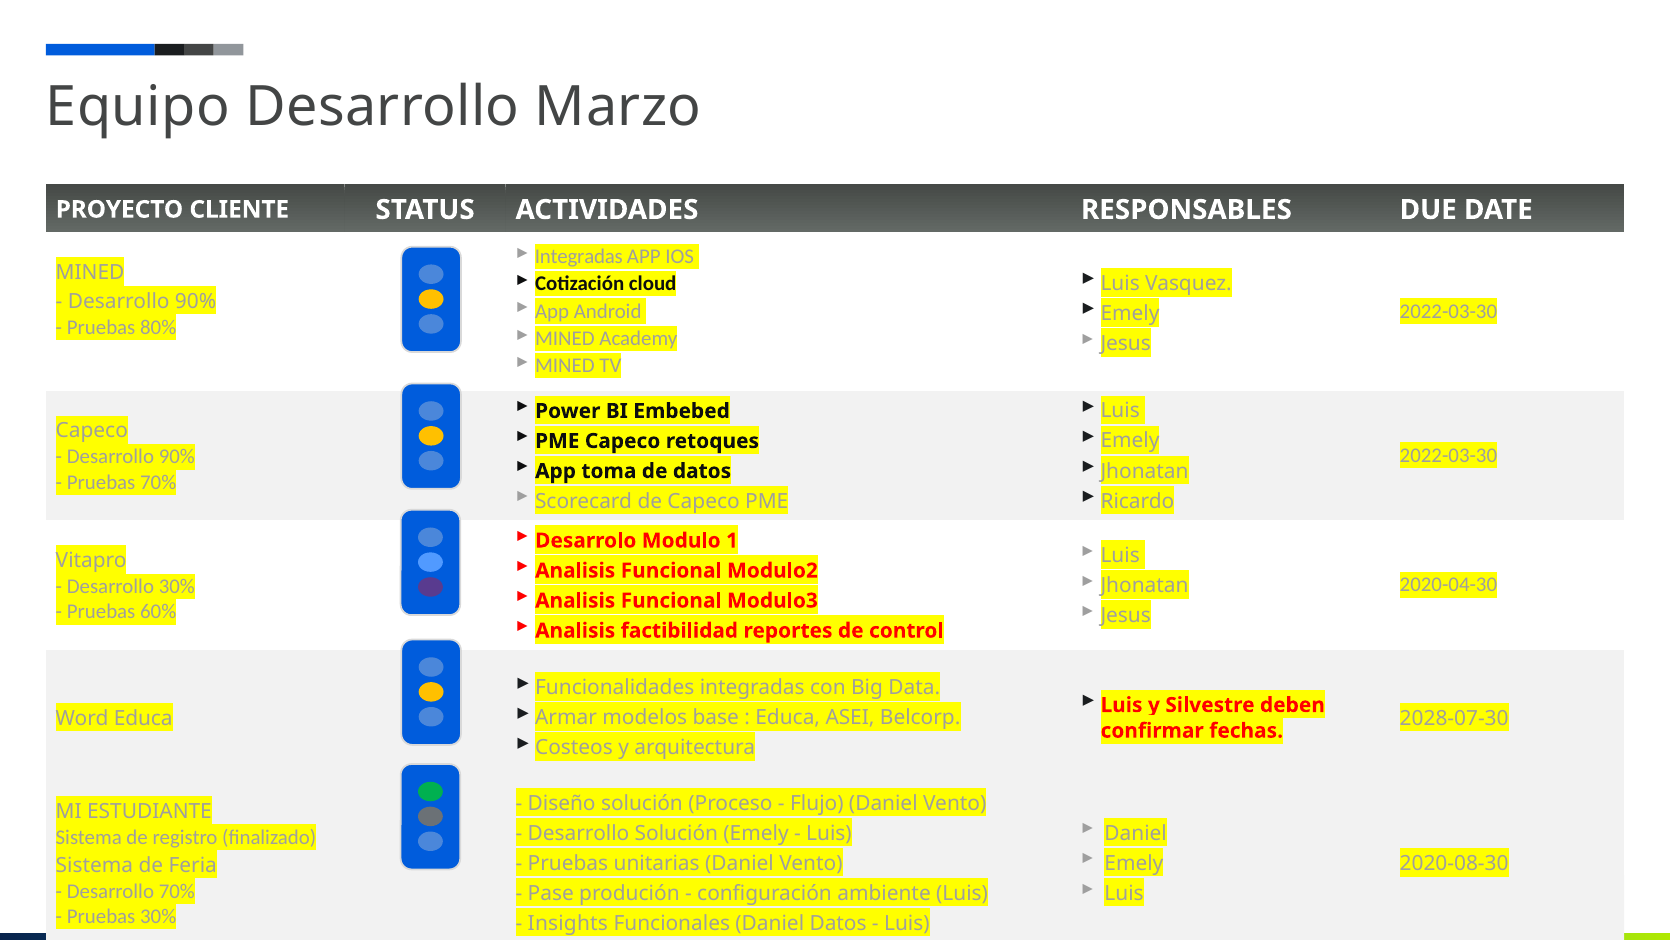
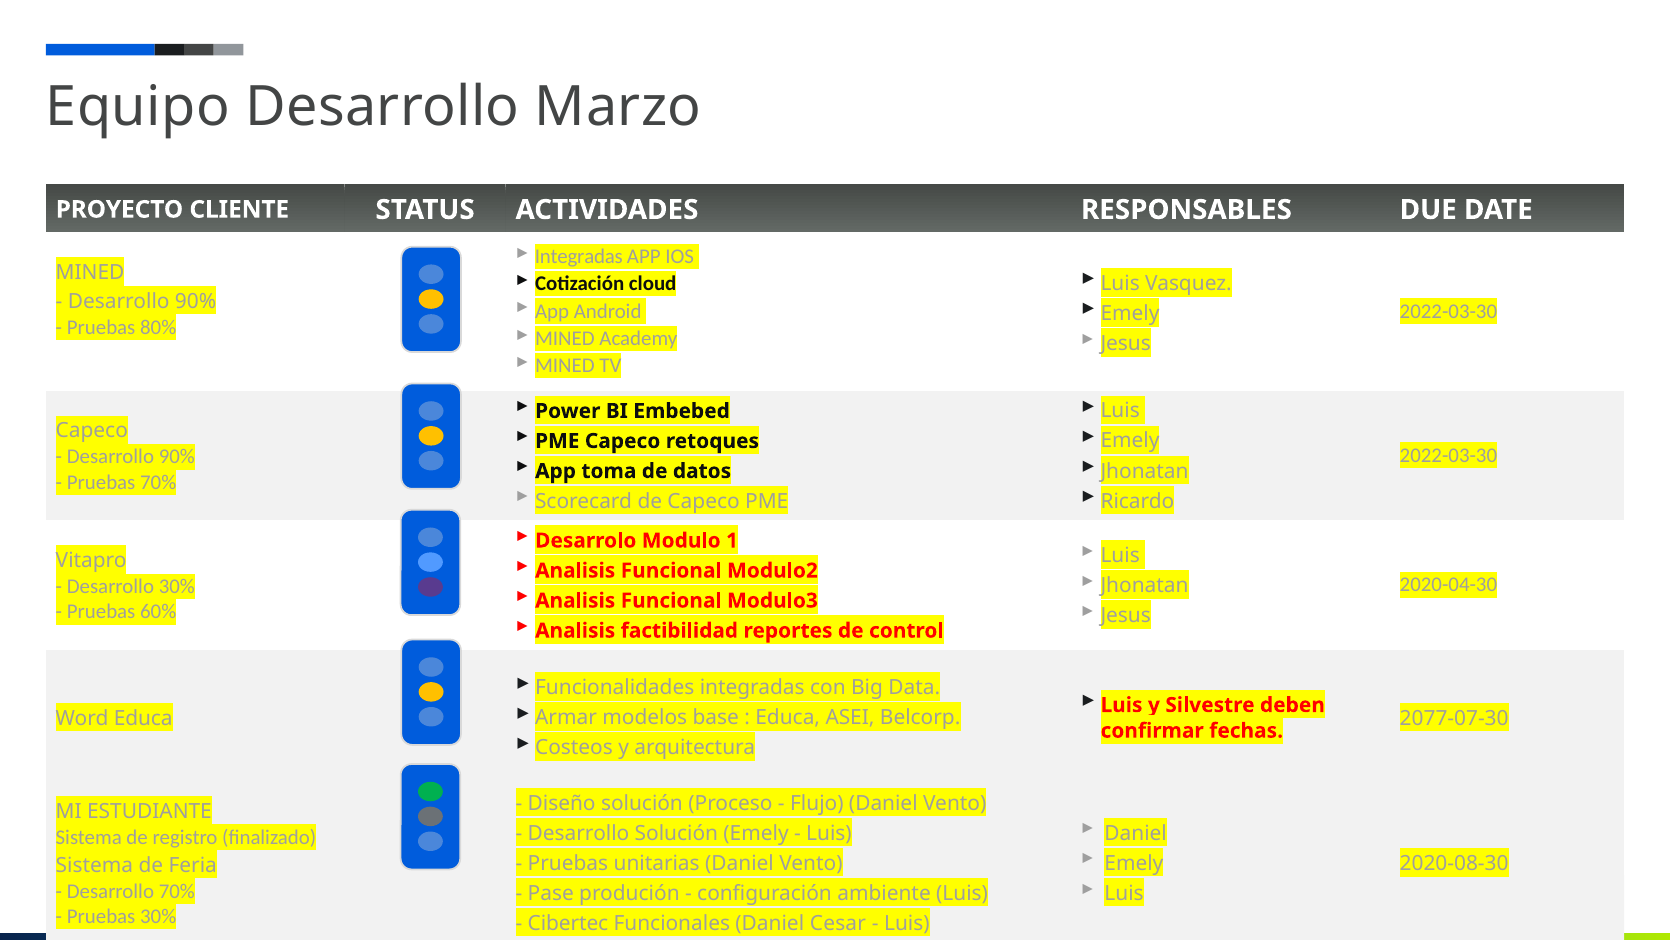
2028-07-30: 2028-07-30 -> 2077-07-30
Insights: Insights -> Cibertec
Daniel Datos: Datos -> Cesar
